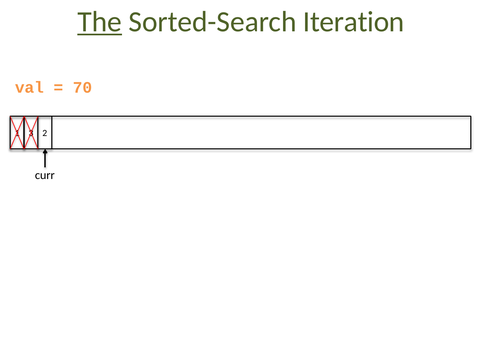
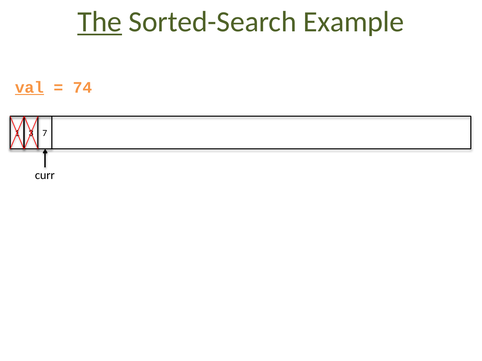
Iteration: Iteration -> Example
val underline: none -> present
70: 70 -> 74
2: 2 -> 7
